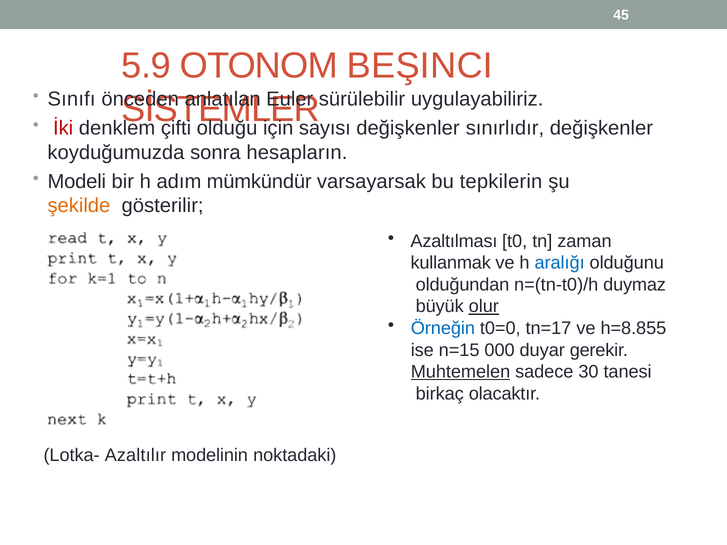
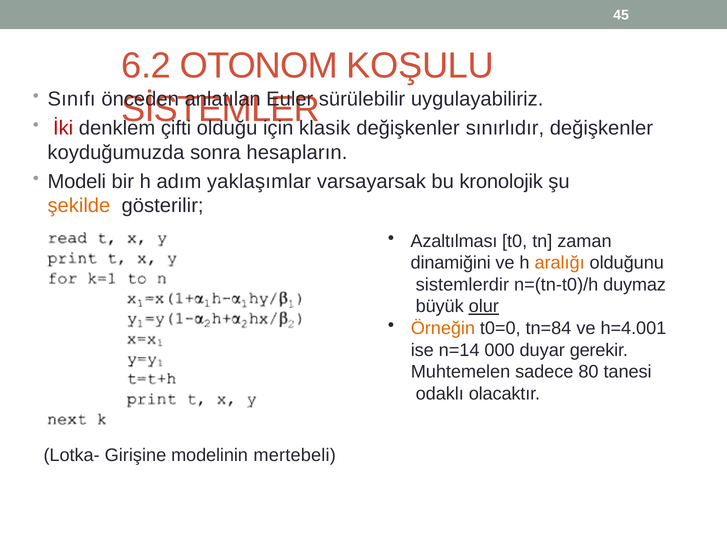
5.9: 5.9 -> 6.2
BEŞINCI: BEŞINCI -> KOŞULU
sayısı: sayısı -> klasik
mümkündür: mümkündür -> yaklaşımlar
tepkilerin: tepkilerin -> kronolojik
kullanmak: kullanmak -> dinamiğini
aralığı colour: blue -> orange
olduğundan: olduğundan -> sistemlerdir
Örneğin colour: blue -> orange
tn=17: tn=17 -> tn=84
h=8.855: h=8.855 -> h=4.001
n=15: n=15 -> n=14
Muhtemelen underline: present -> none
30: 30 -> 80
birkaç: birkaç -> odaklı
Azaltılır: Azaltılır -> Girişine
noktadaki: noktadaki -> mertebeli
